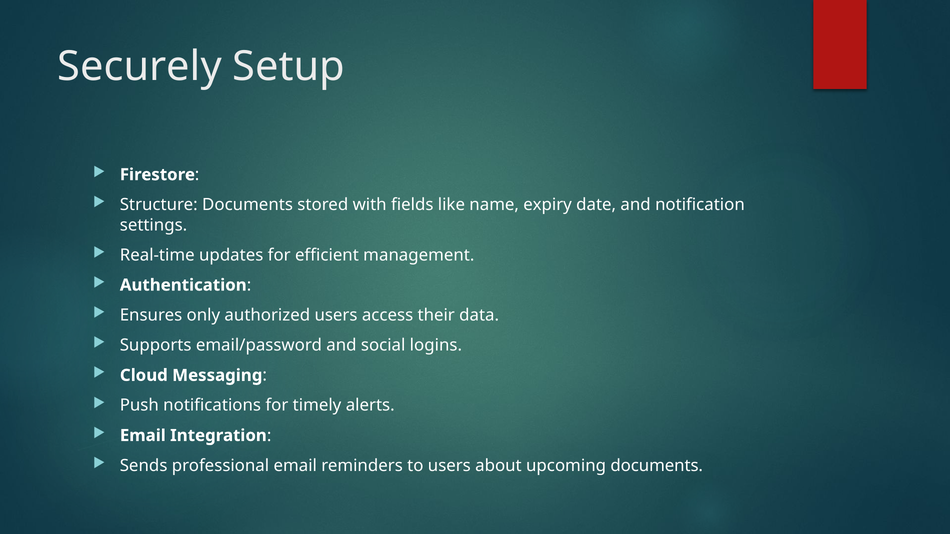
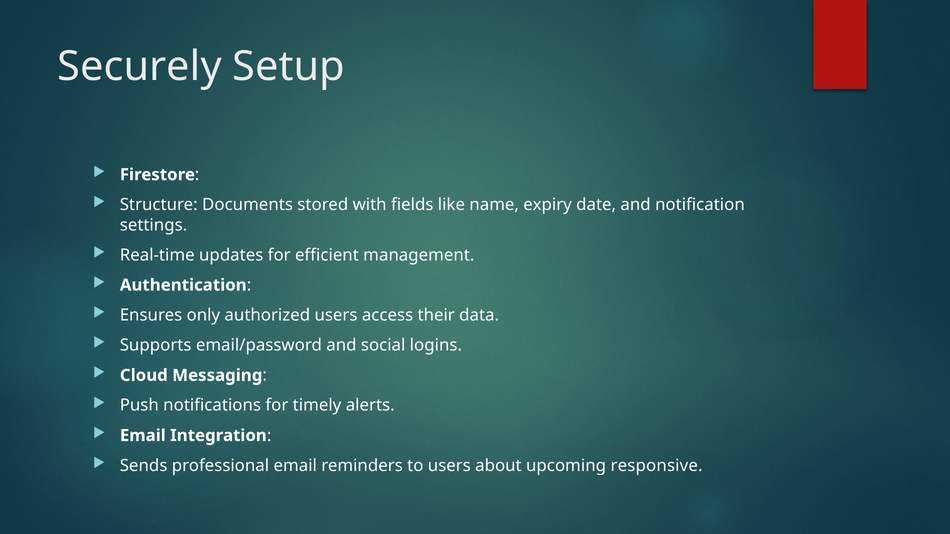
upcoming documents: documents -> responsive
